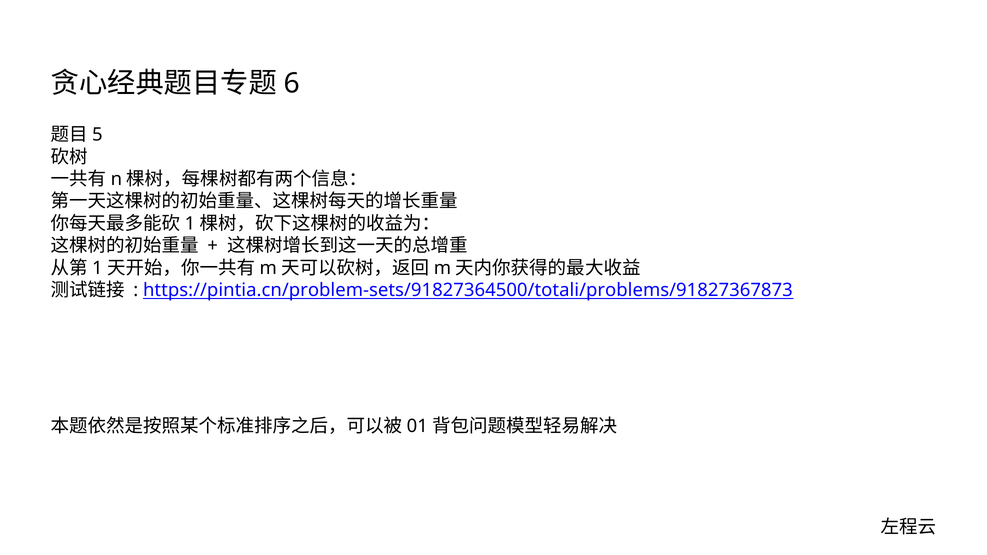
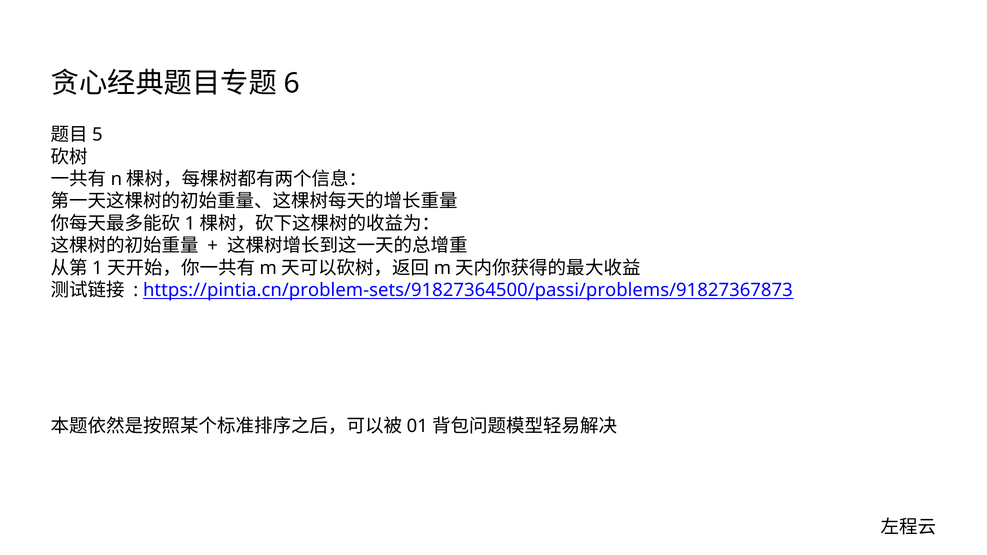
https://pintia.cn/problem-sets/91827364500/totali/problems/91827367873: https://pintia.cn/problem-sets/91827364500/totali/problems/91827367873 -> https://pintia.cn/problem-sets/91827364500/passi/problems/91827367873
